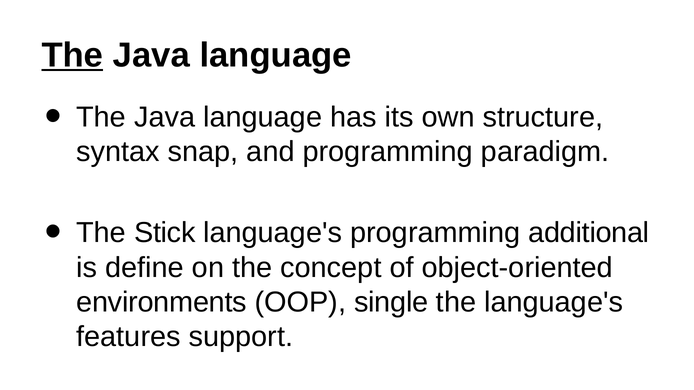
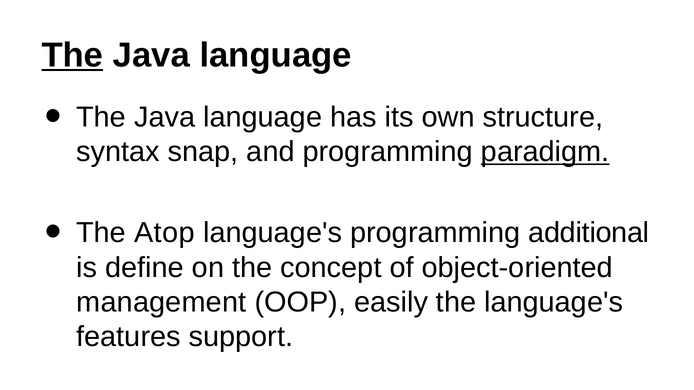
paradigm underline: none -> present
Stick: Stick -> Atop
environments: environments -> management
single: single -> easily
